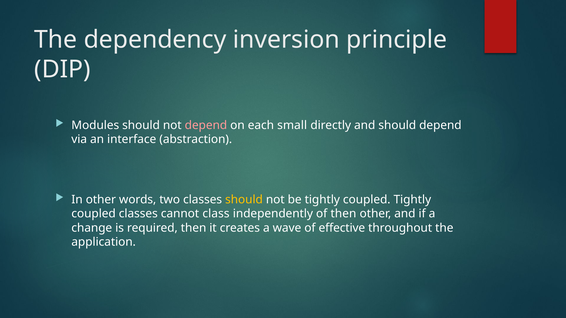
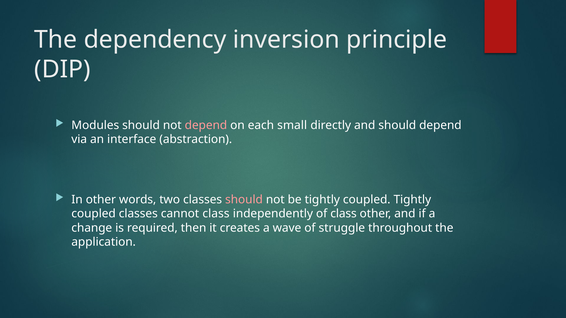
should at (244, 200) colour: yellow -> pink
of then: then -> class
effective: effective -> struggle
